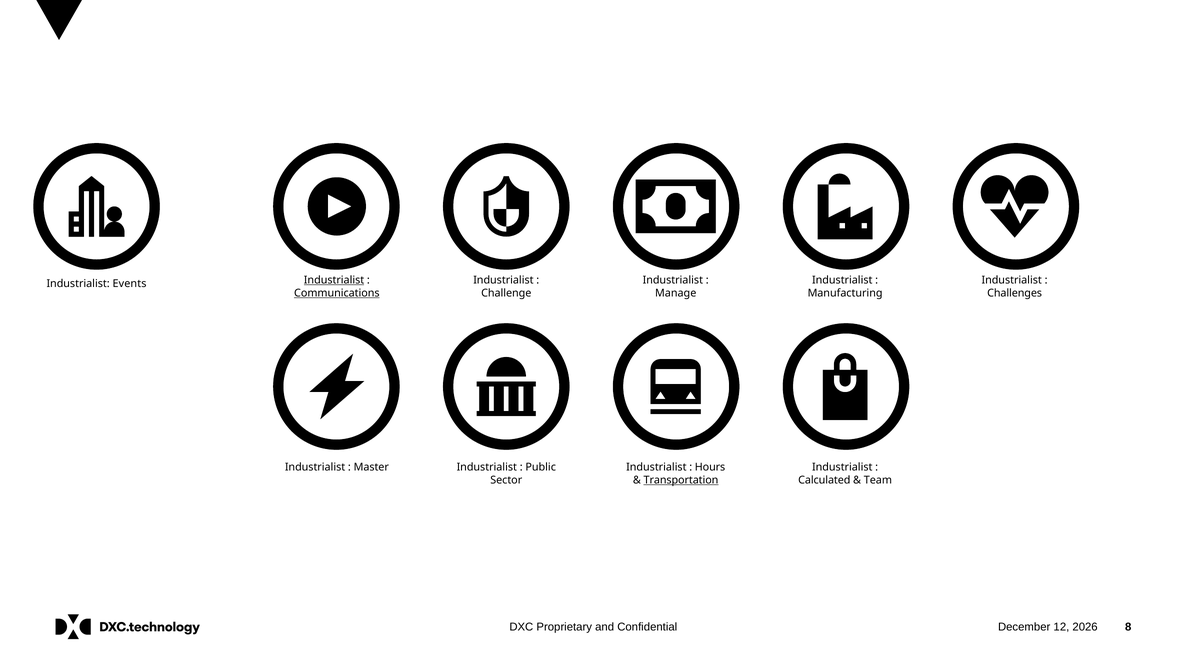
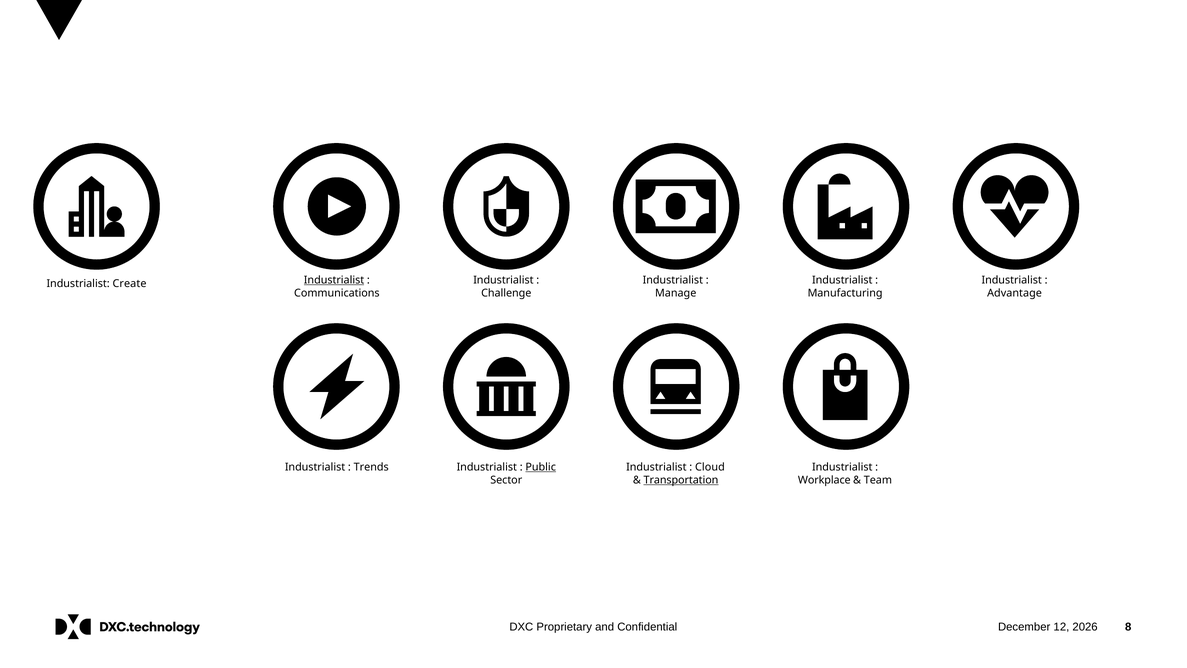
Events: Events -> Create
Communications underline: present -> none
Challenges: Challenges -> Advantage
Master: Master -> Trends
Public underline: none -> present
Hours: Hours -> Cloud
Calculated: Calculated -> Workplace
